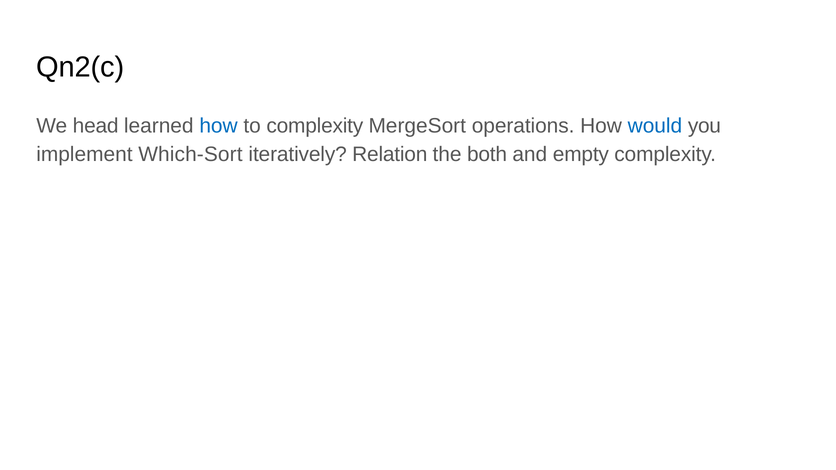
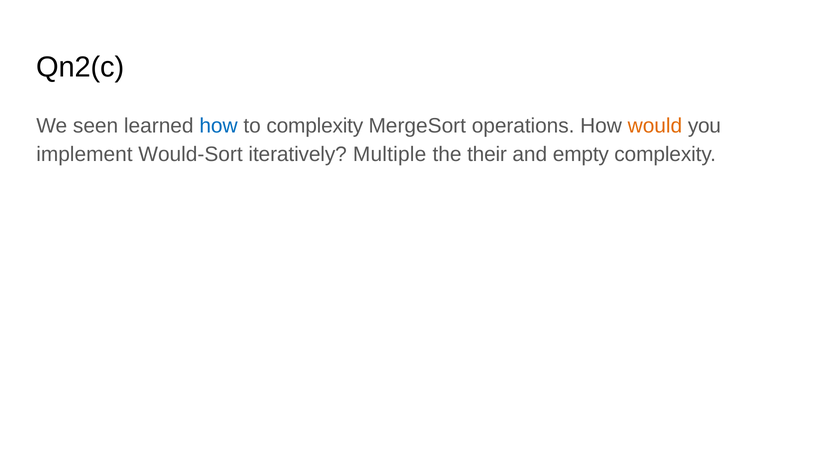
head: head -> seen
would colour: blue -> orange
Which-Sort: Which-Sort -> Would-Sort
Relation: Relation -> Multiple
both: both -> their
